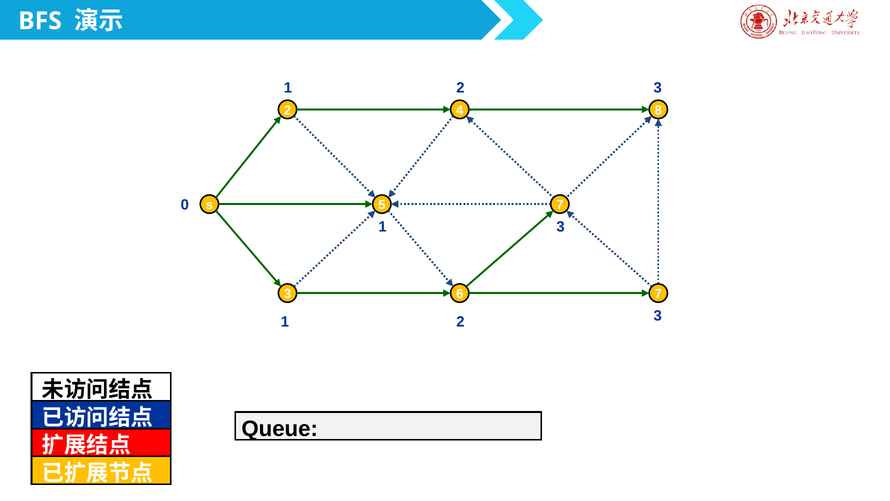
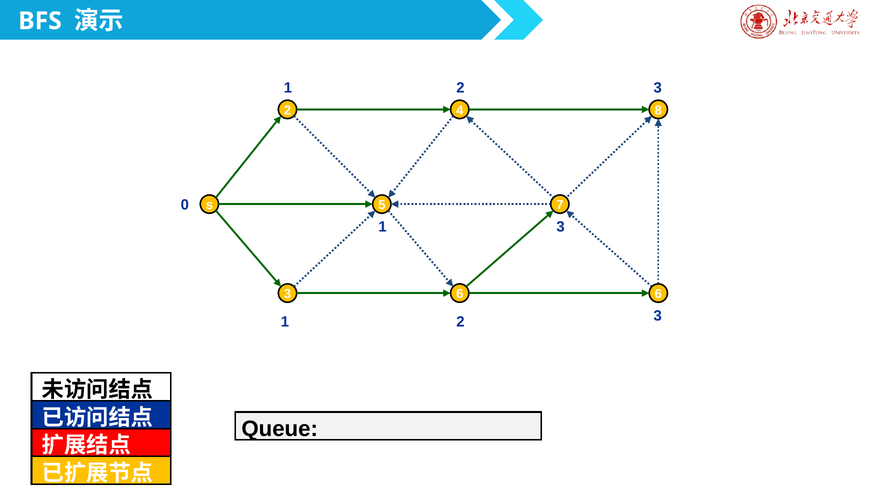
6 7: 7 -> 6
